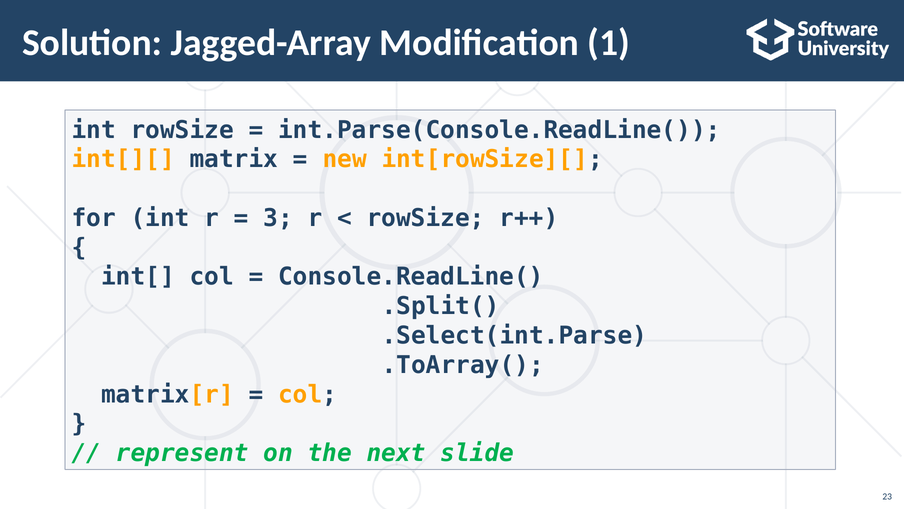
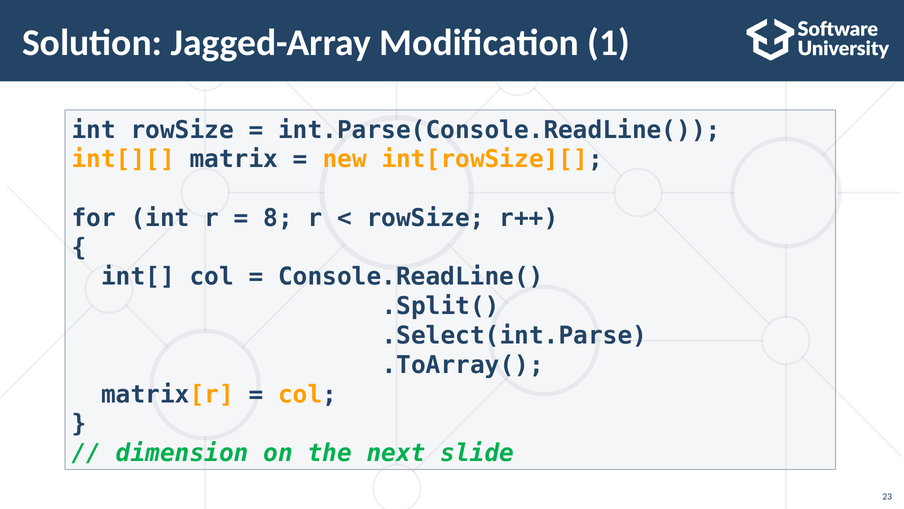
3: 3 -> 8
represent: represent -> dimension
